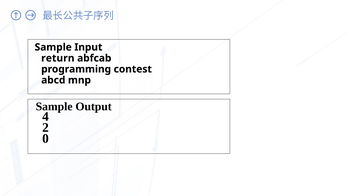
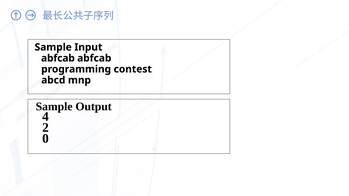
return at (58, 58): return -> abfcab
